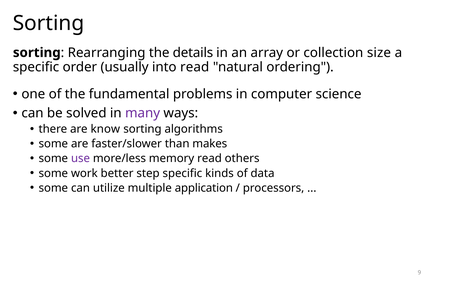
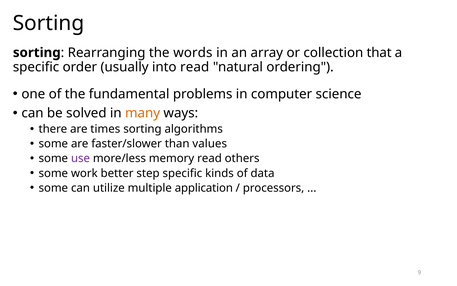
details: details -> words
size: size -> that
many colour: purple -> orange
know: know -> times
makes: makes -> values
